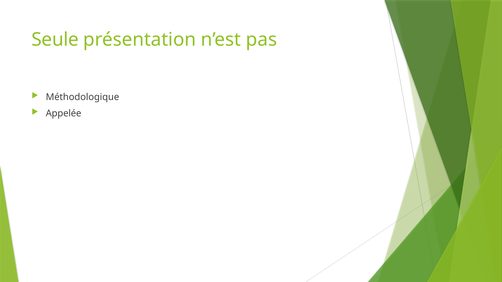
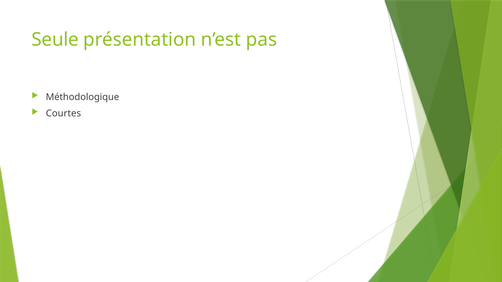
Appelée: Appelée -> Courtes
